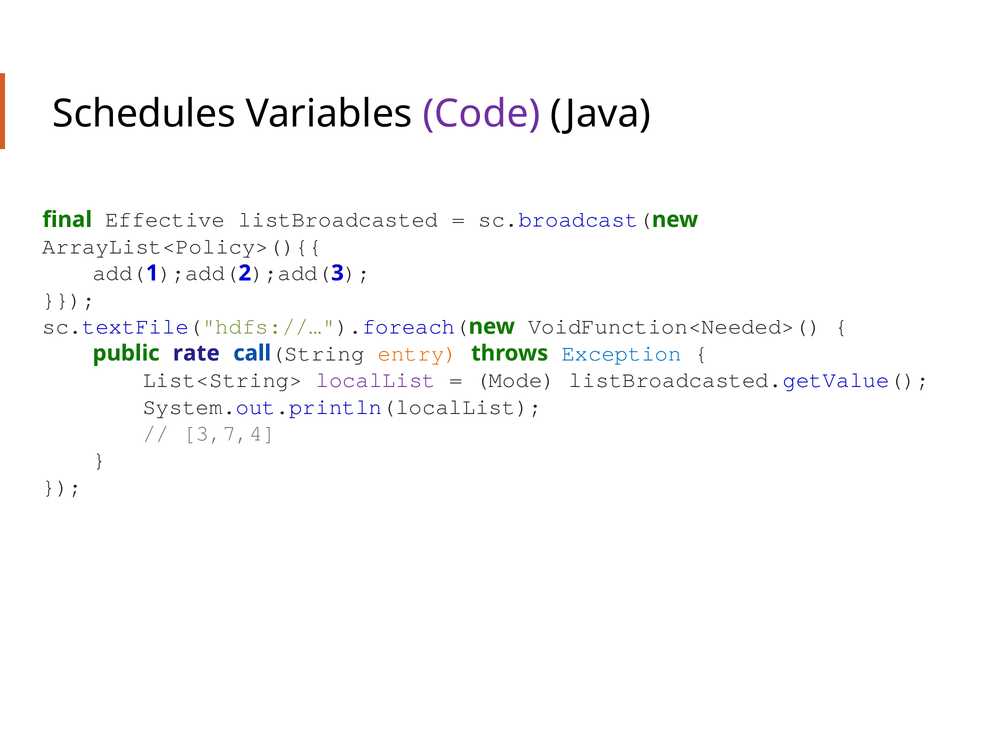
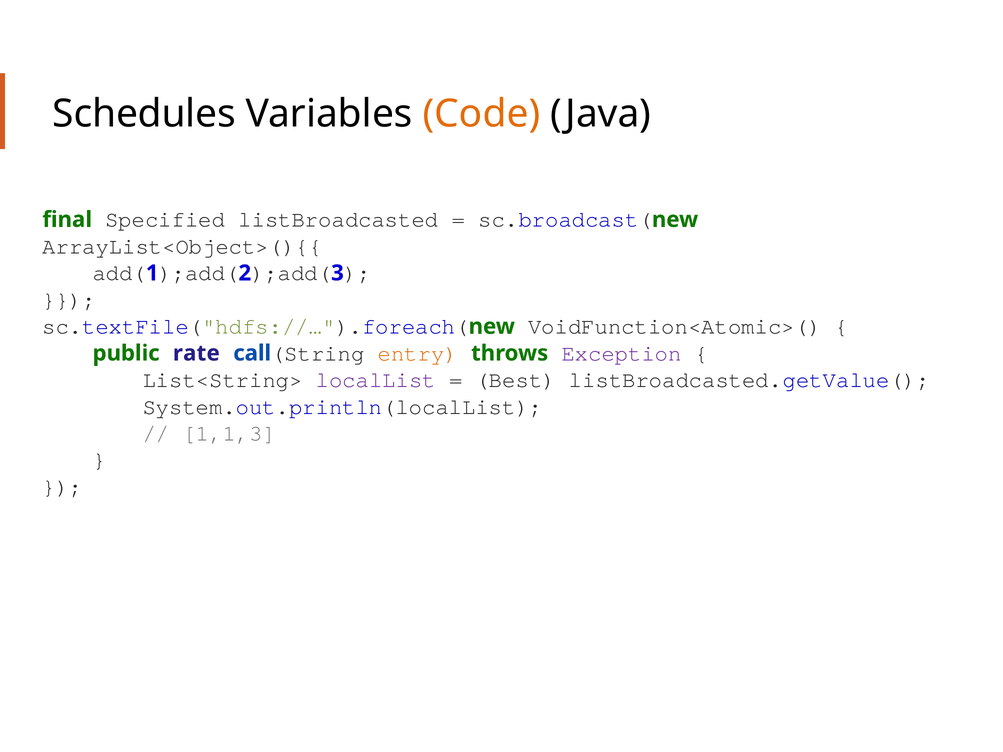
Code colour: purple -> orange
Effective: Effective -> Specified
ArrayList<Policy>(){{: ArrayList<Policy>(){{ -> ArrayList<Object>(){{
VoidFunction<Needed>(: VoidFunction<Needed>( -> VoidFunction<Atomic>(
Exception colour: blue -> purple
Mode: Mode -> Best
3,7,4: 3,7,4 -> 1,1,3
